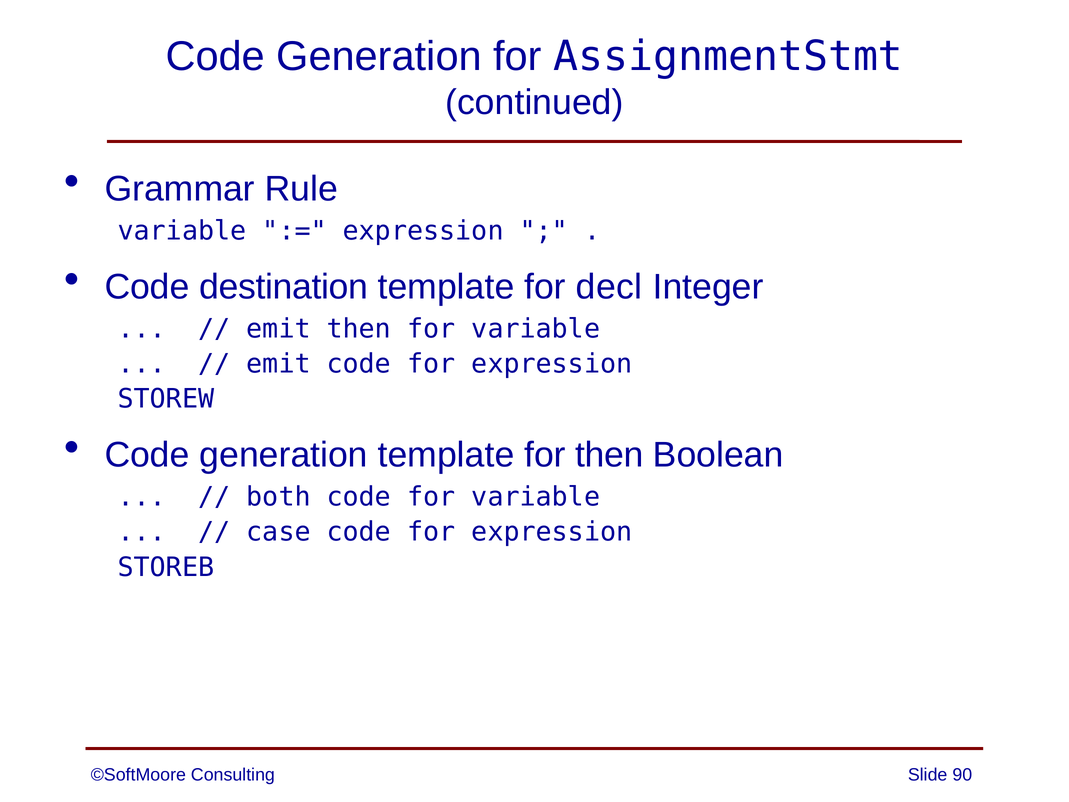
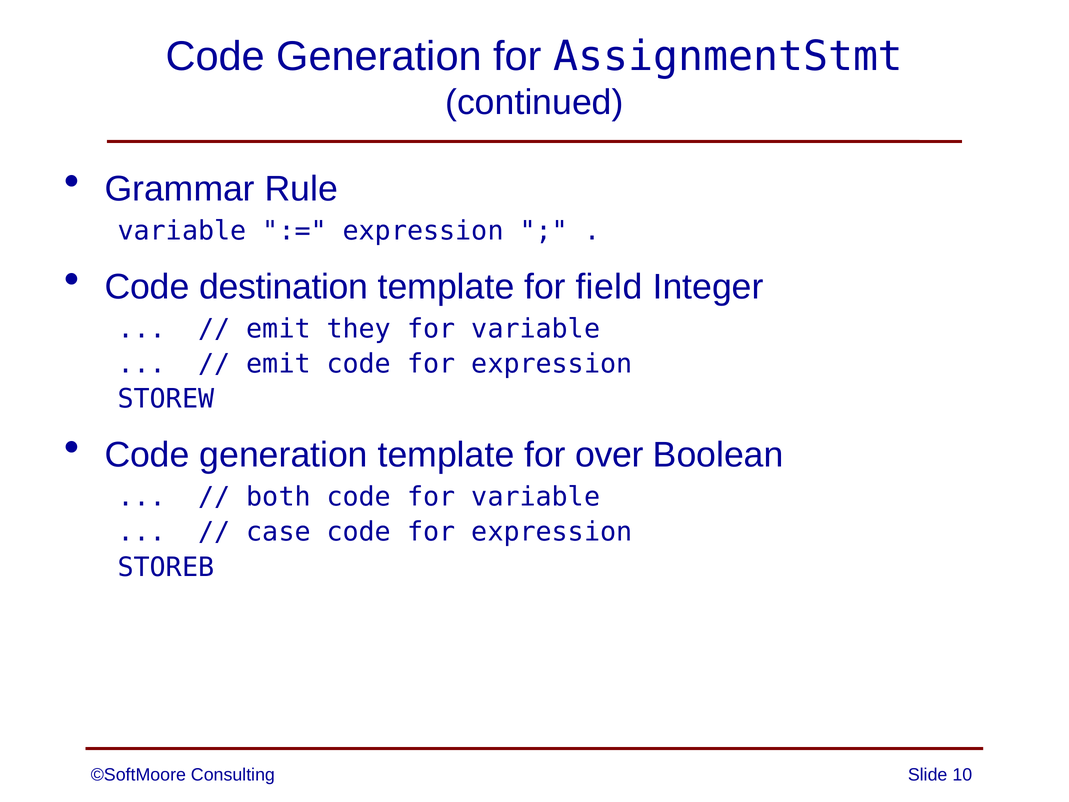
decl: decl -> field
emit then: then -> they
for then: then -> over
90: 90 -> 10
